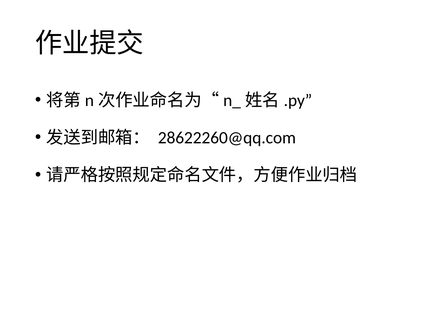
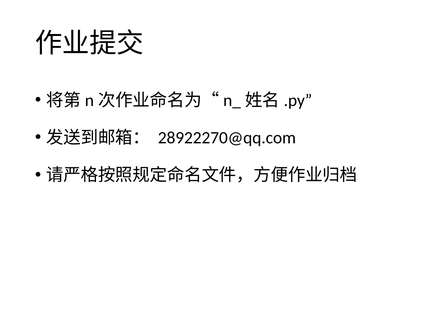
28622260@qq.com: 28622260@qq.com -> 28922270@qq.com
